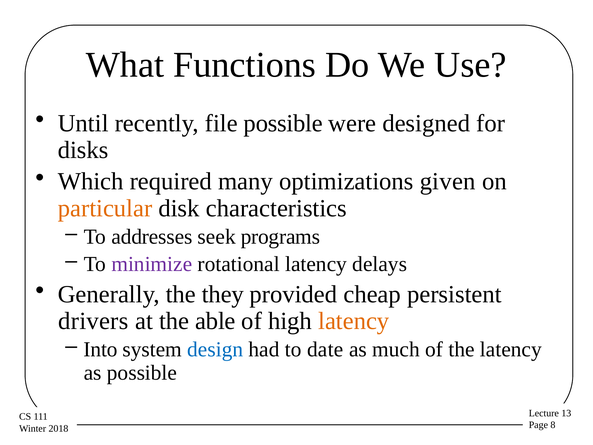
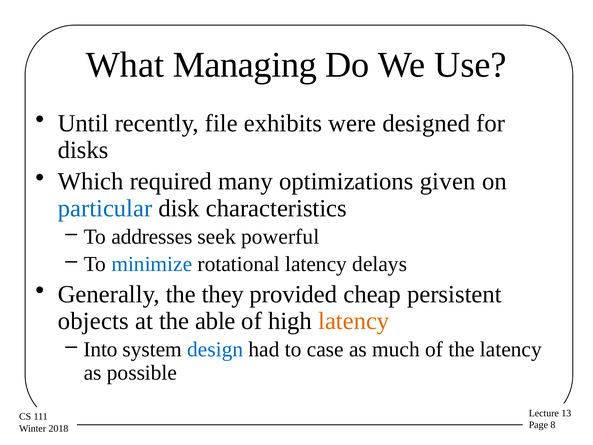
Functions: Functions -> Managing
file possible: possible -> exhibits
particular colour: orange -> blue
programs: programs -> powerful
minimize colour: purple -> blue
drivers: drivers -> objects
date: date -> case
